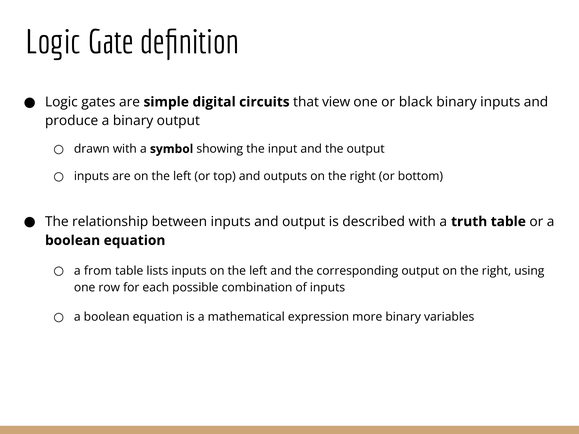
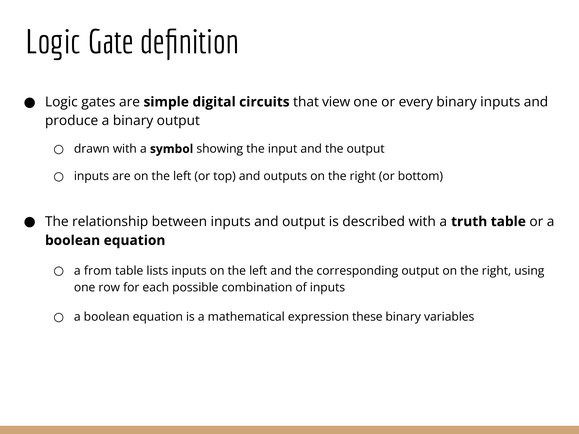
black: black -> every
more: more -> these
